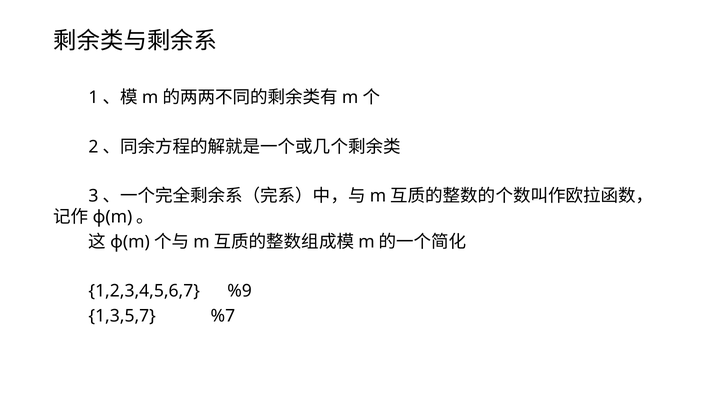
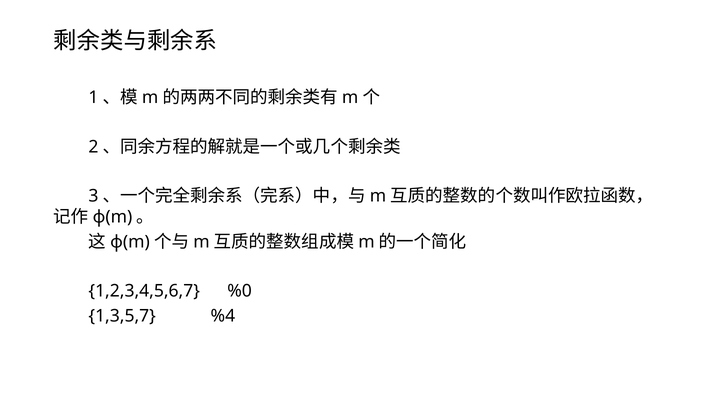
%9: %9 -> %0
%7: %7 -> %4
